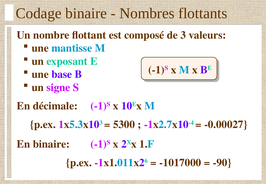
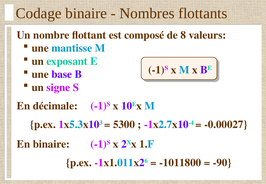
3: 3 -> 8
-1017000: -1017000 -> -1011800
